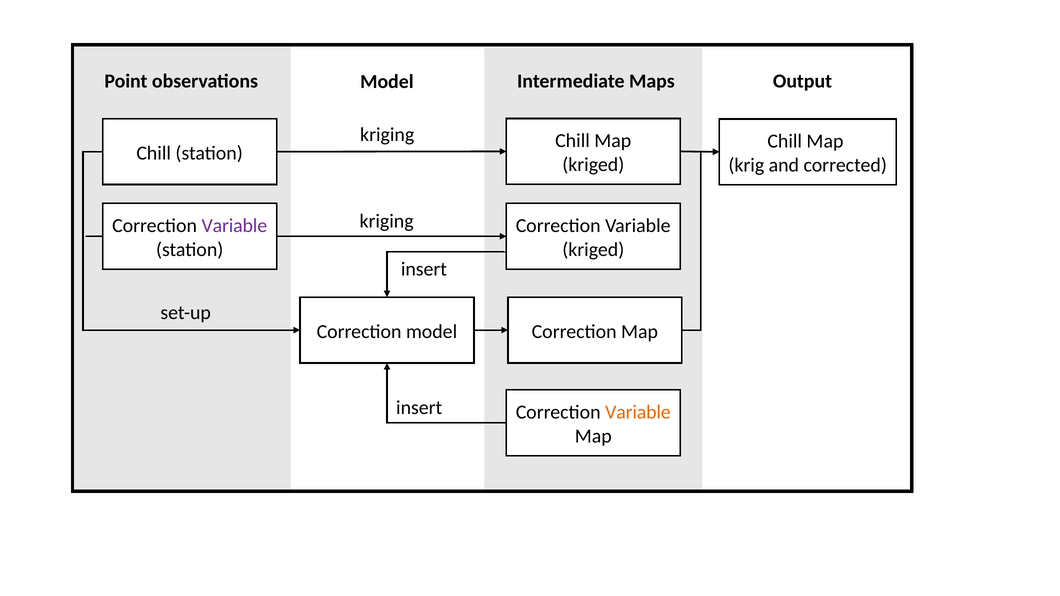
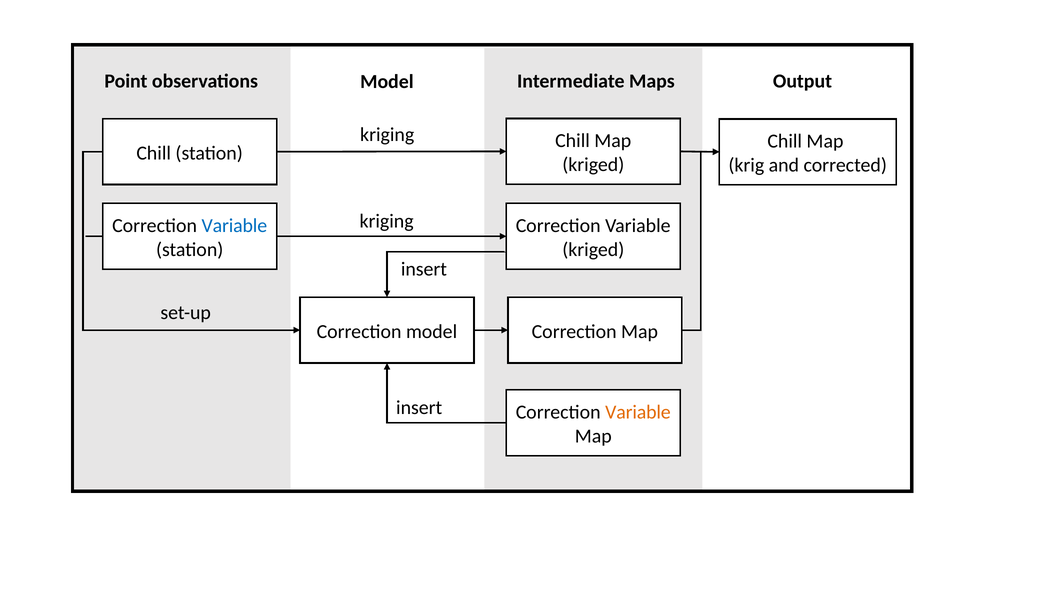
Variable at (234, 226) colour: purple -> blue
